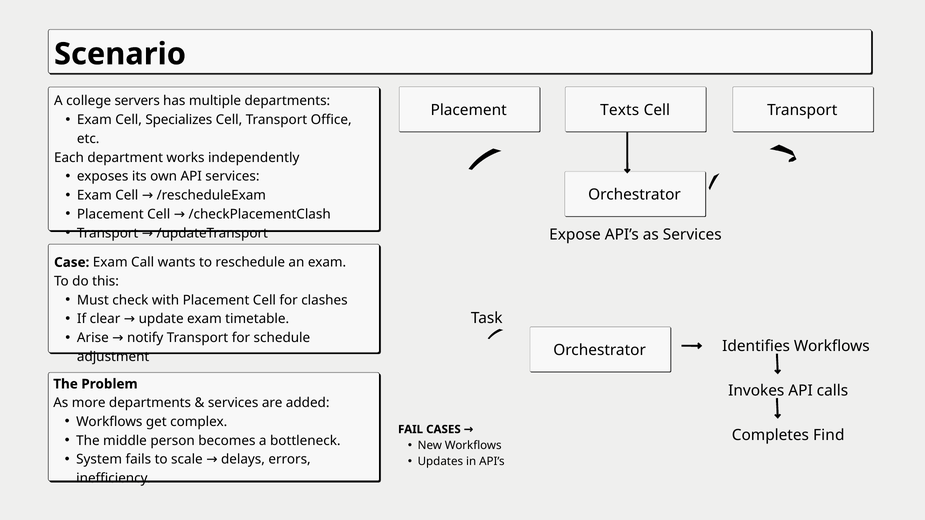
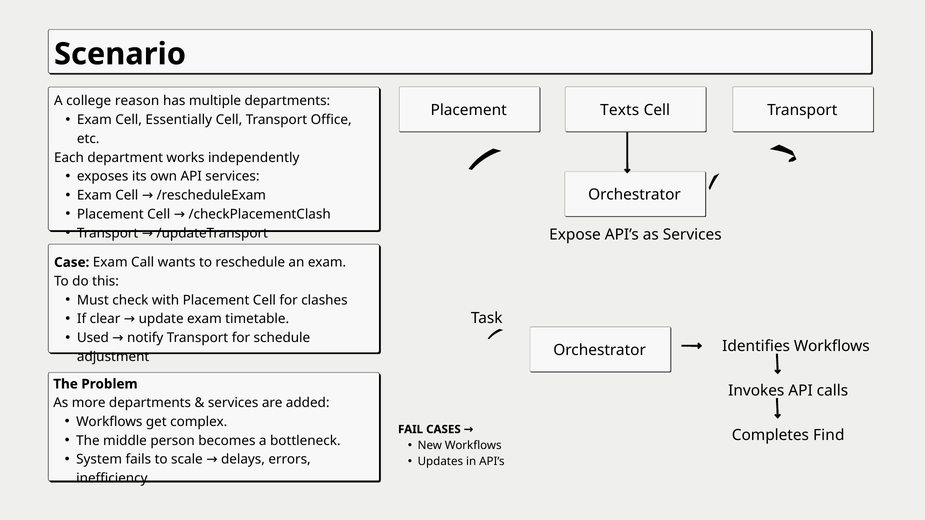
servers: servers -> reason
Specializes: Specializes -> Essentially
Arise: Arise -> Used
